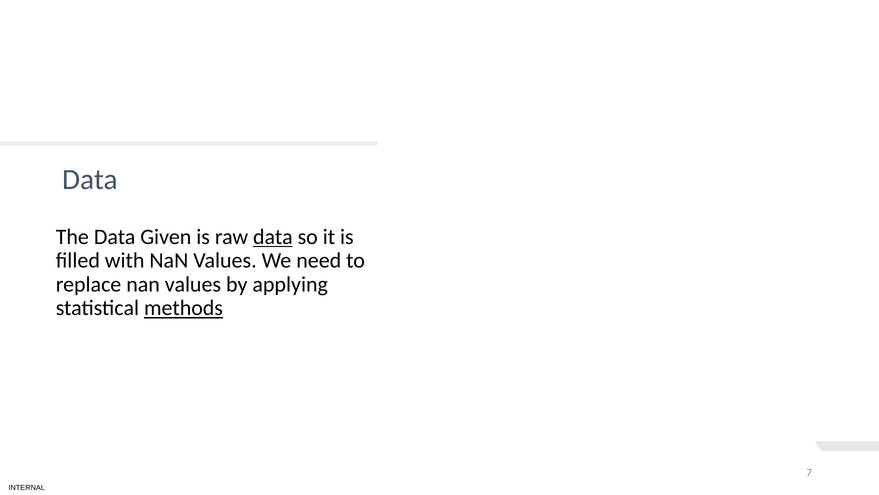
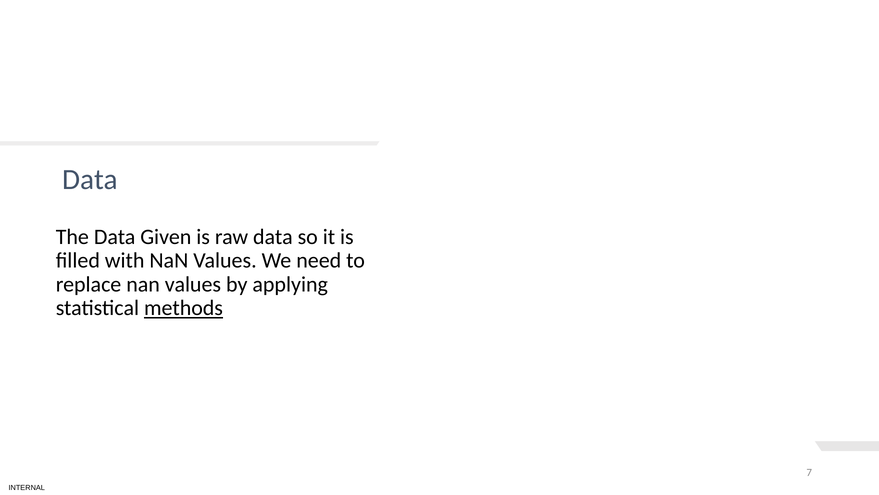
data at (273, 237) underline: present -> none
